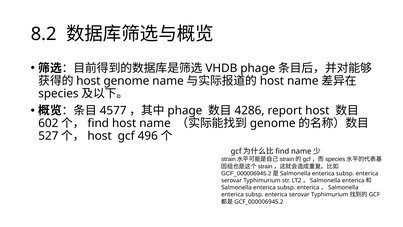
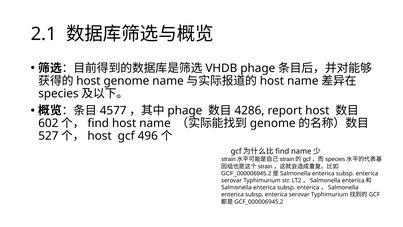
8.2: 8.2 -> 2.1
